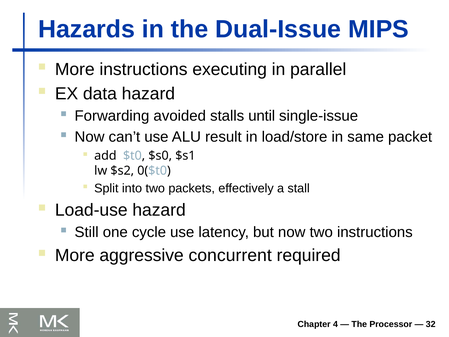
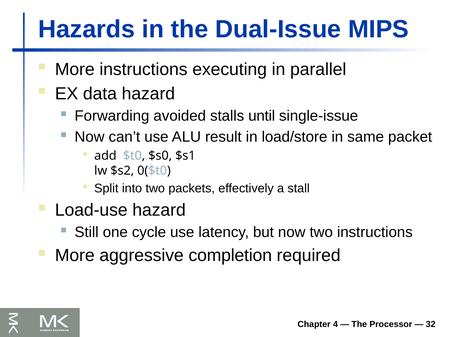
concurrent: concurrent -> completion
